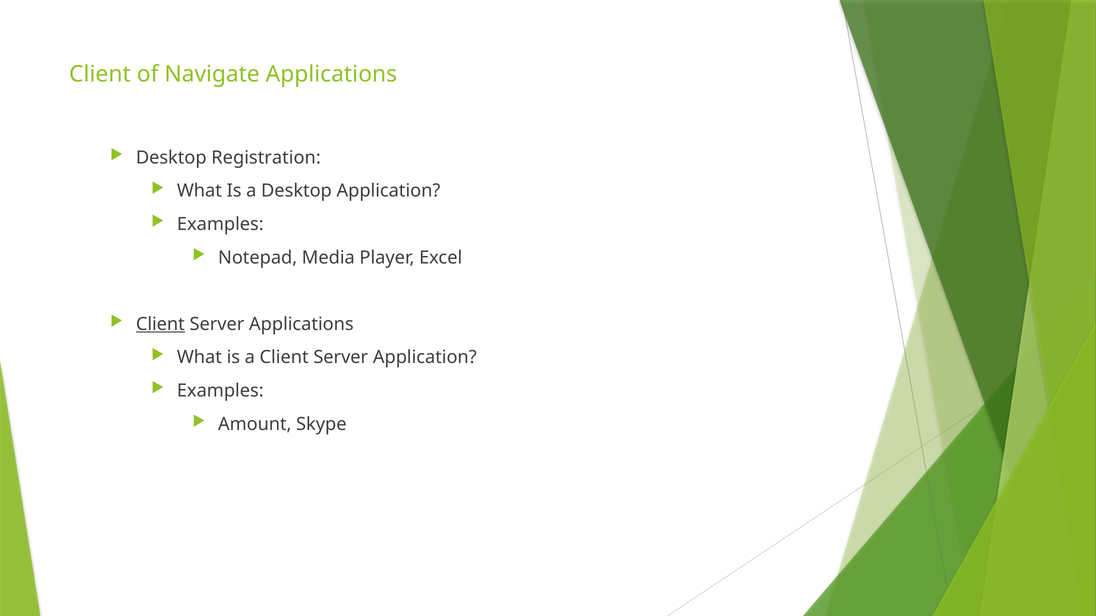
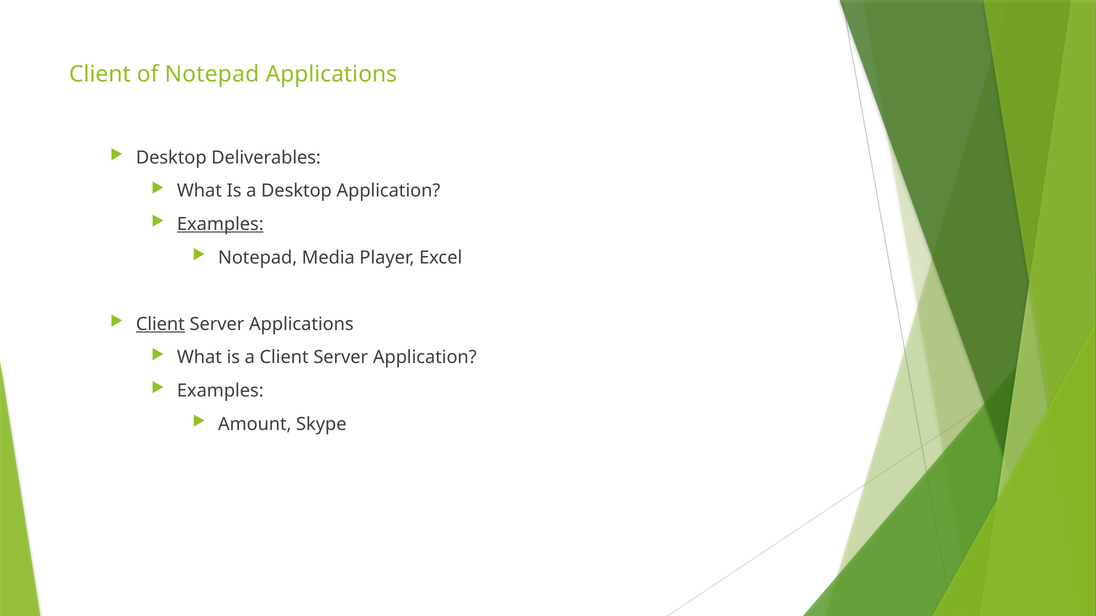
of Navigate: Navigate -> Notepad
Registration: Registration -> Deliverables
Examples at (220, 224) underline: none -> present
